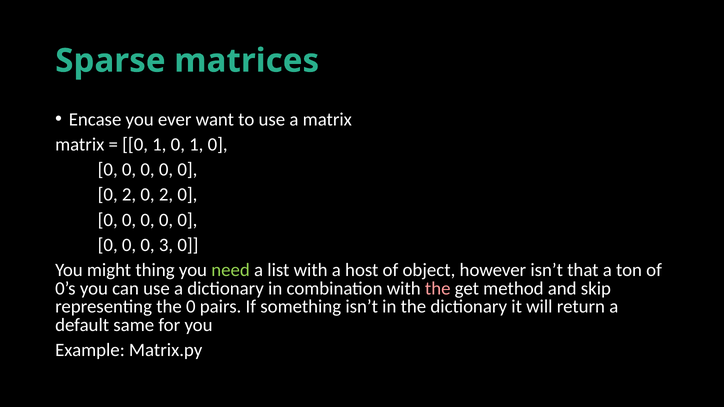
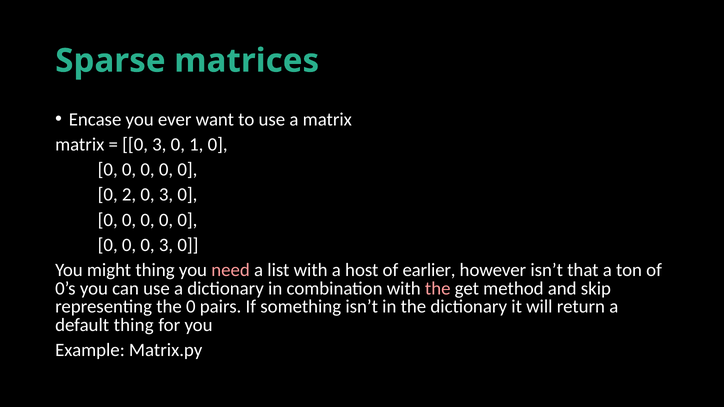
1 at (159, 145): 1 -> 3
2 0 2: 2 -> 3
need colour: light green -> pink
object: object -> earlier
default same: same -> thing
